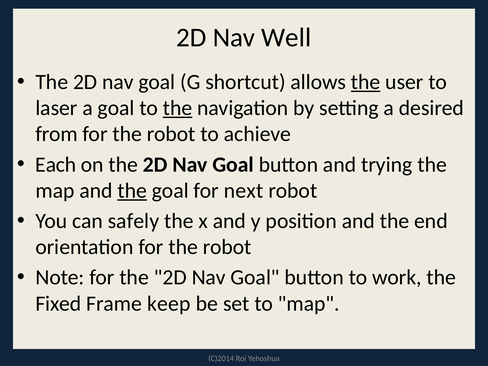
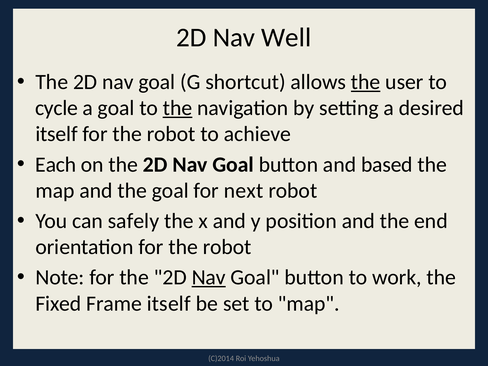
laser: laser -> cycle
from at (57, 134): from -> itself
trying: trying -> based
the at (132, 191) underline: present -> none
Nav at (209, 277) underline: none -> present
Frame keep: keep -> itself
